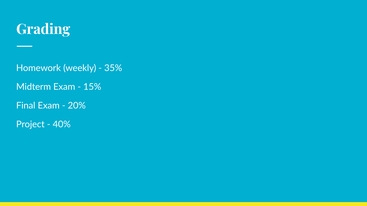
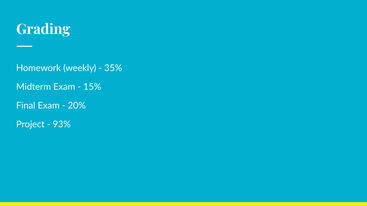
40%: 40% -> 93%
